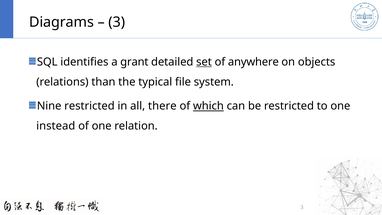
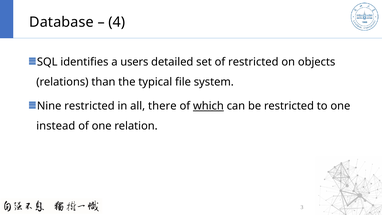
Diagrams: Diagrams -> Database
3 at (117, 22): 3 -> 4
grant: grant -> users
set underline: present -> none
of anywhere: anywhere -> restricted
